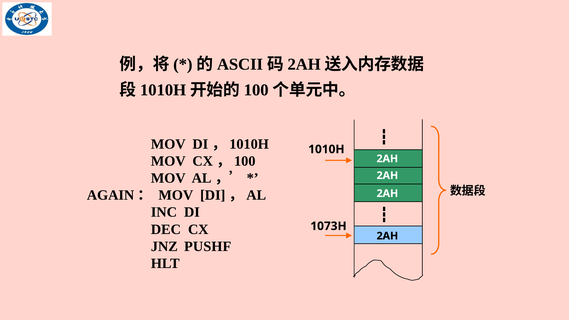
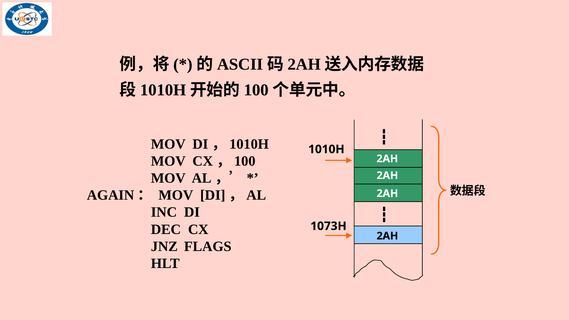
PUSHF: PUSHF -> FLAGS
